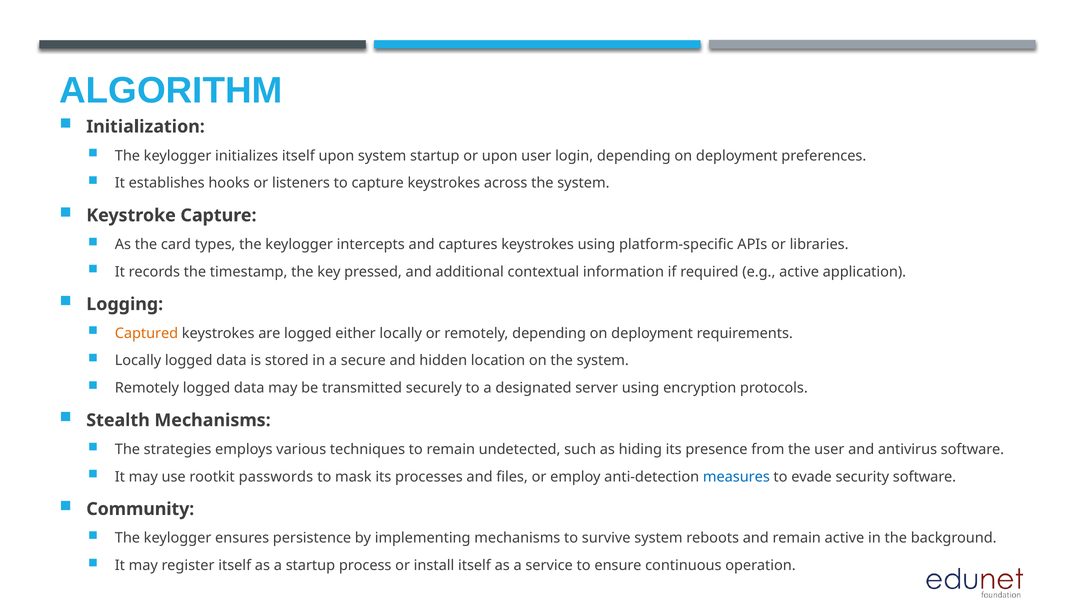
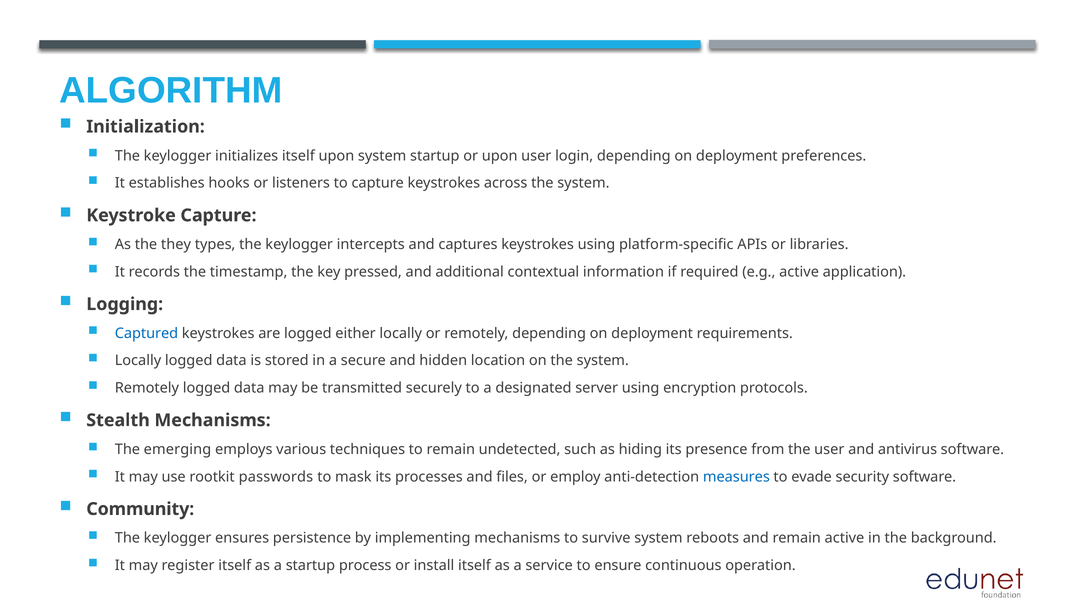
card: card -> they
Captured colour: orange -> blue
strategies: strategies -> emerging
